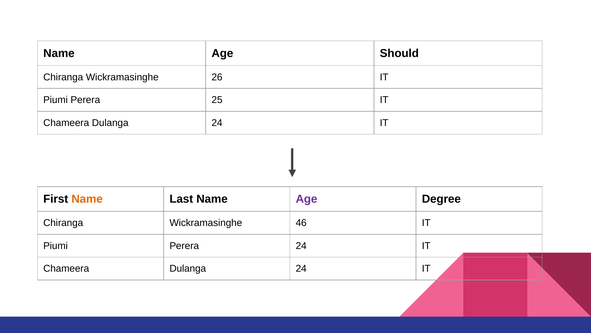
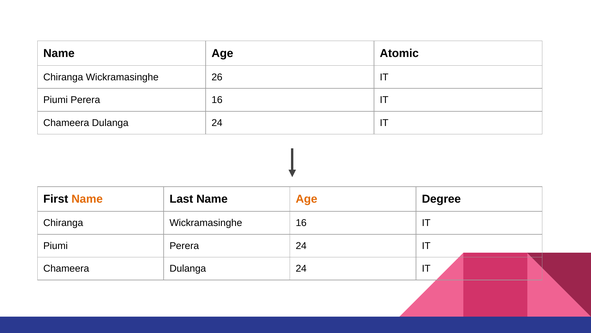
Should: Should -> Atomic
Perera 25: 25 -> 16
Age at (307, 199) colour: purple -> orange
Wickramasinghe 46: 46 -> 16
